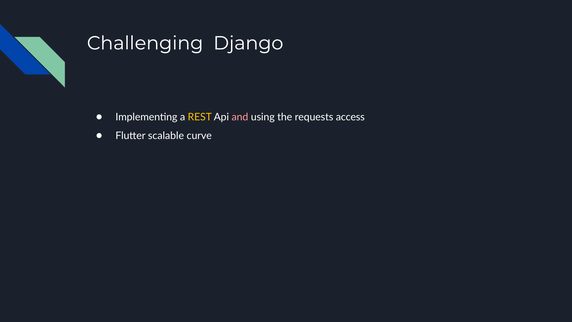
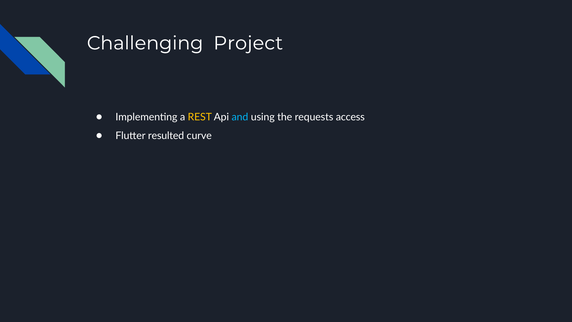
Django: Django -> Project
and colour: pink -> light blue
scalable: scalable -> resulted
